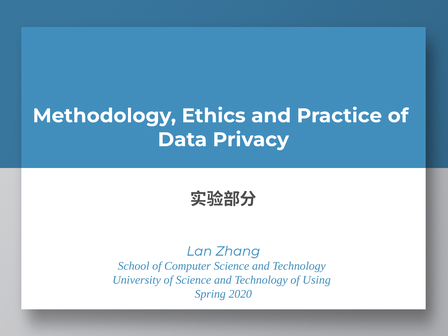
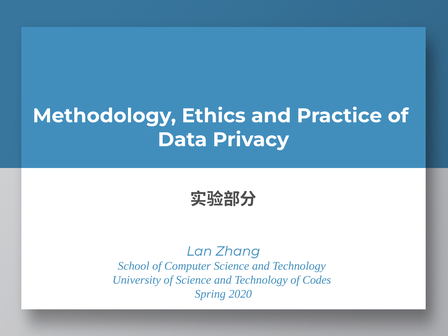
Using: Using -> Codes
